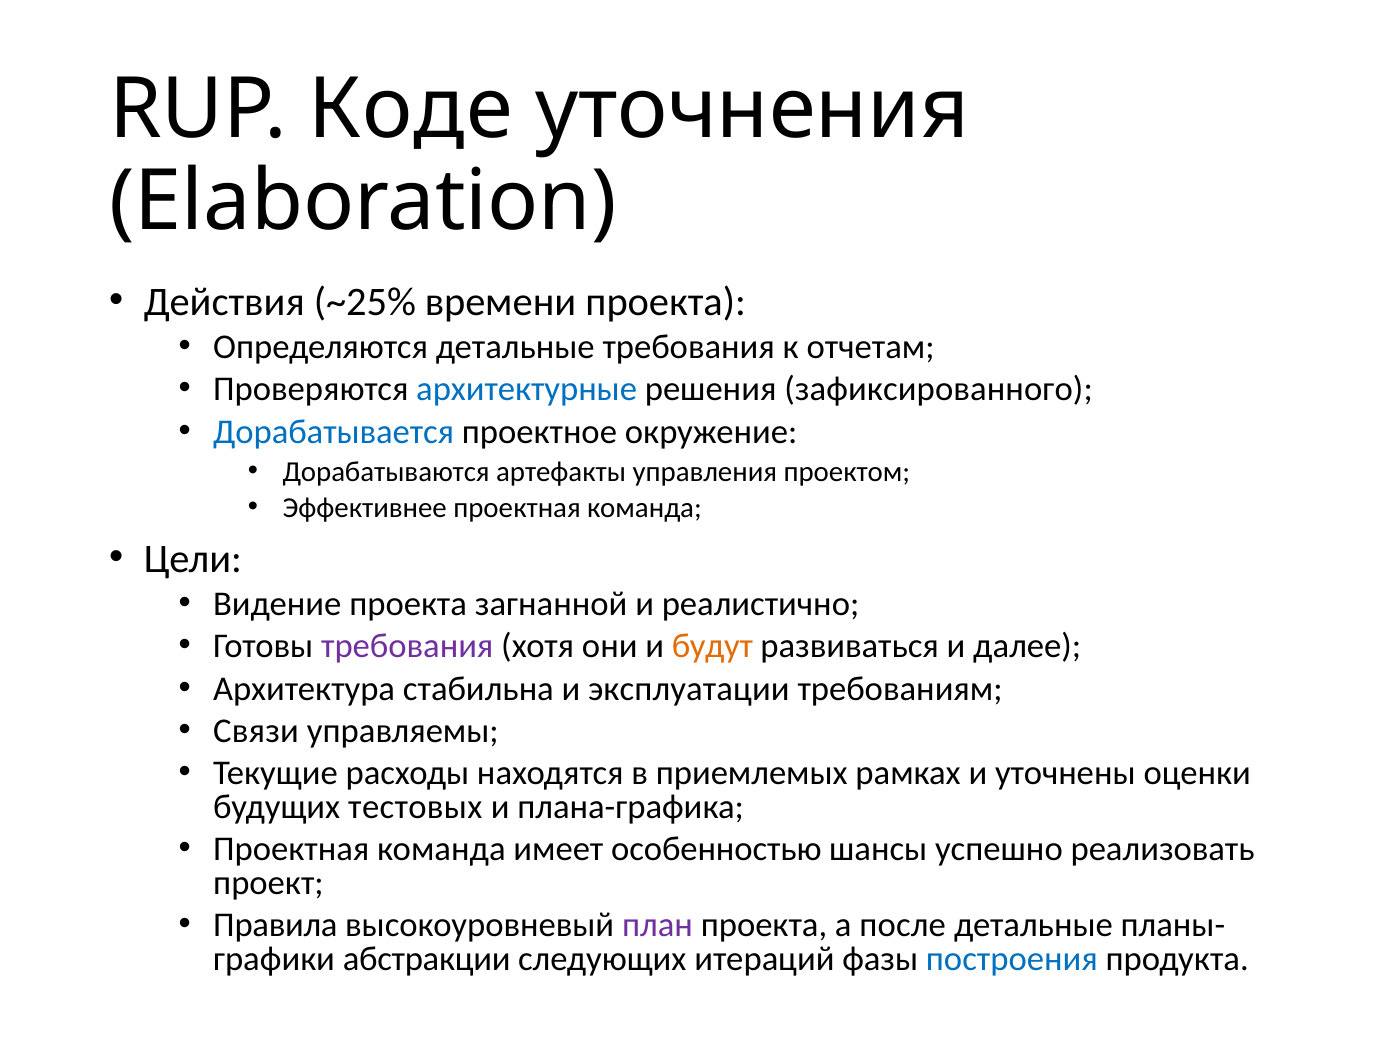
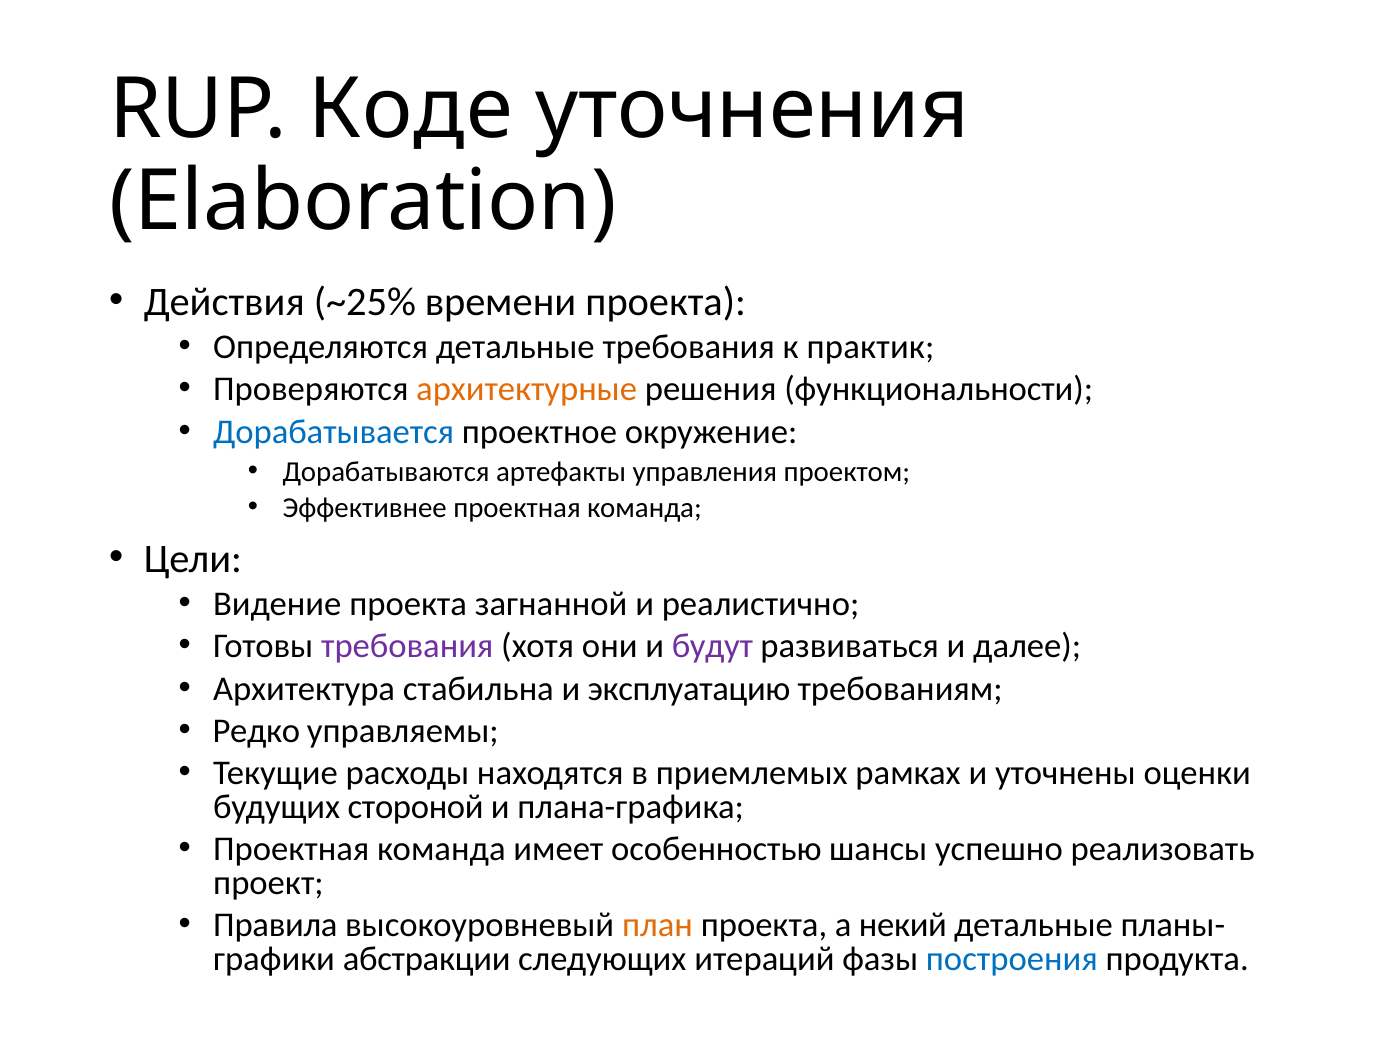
отчетам: отчетам -> практик
архитектурные colour: blue -> orange
зафиксированного: зафиксированного -> функциональности
будут colour: orange -> purple
эксплуатации: эксплуатации -> эксплуатацию
Связи: Связи -> Редко
тестовых: тестовых -> стороной
план colour: purple -> orange
после: после -> некий
